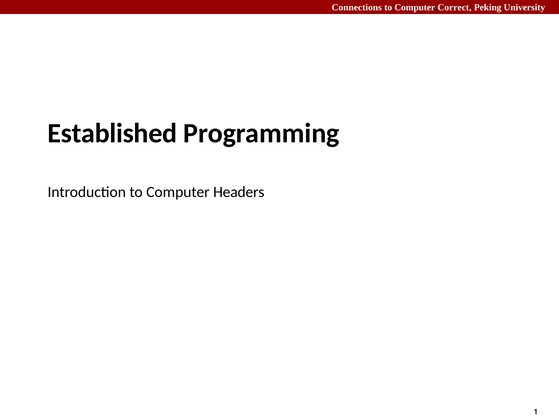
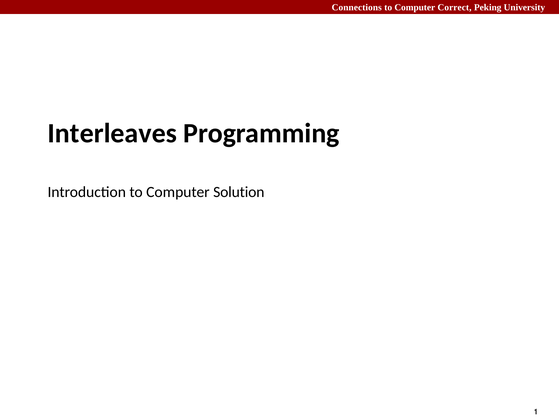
Established: Established -> Interleaves
Headers: Headers -> Solution
